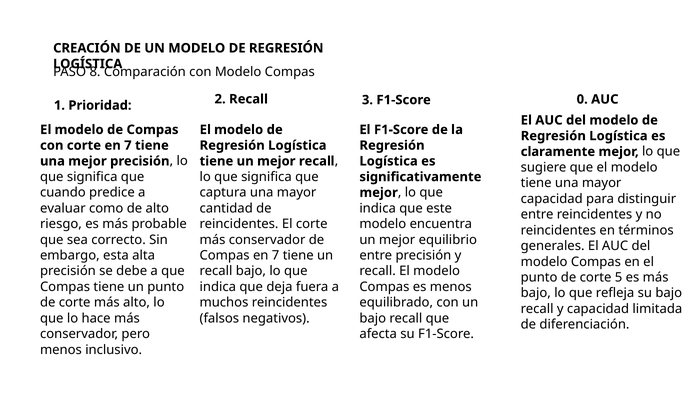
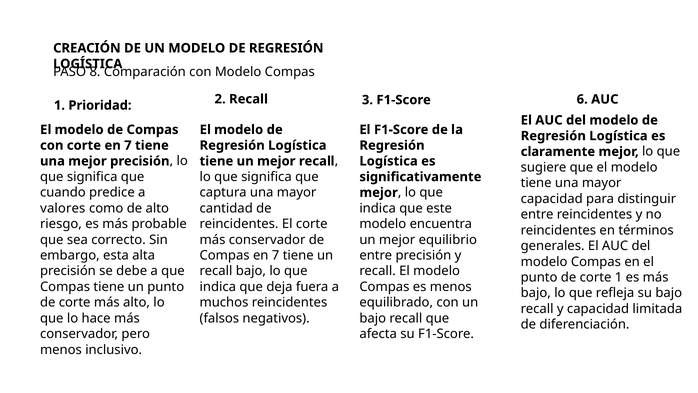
0: 0 -> 6
evaluar: evaluar -> valores
corte 5: 5 -> 1
